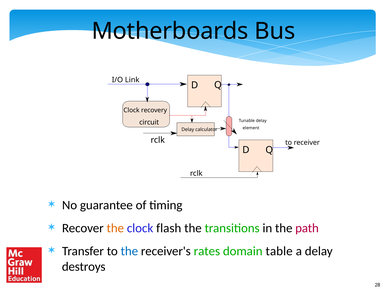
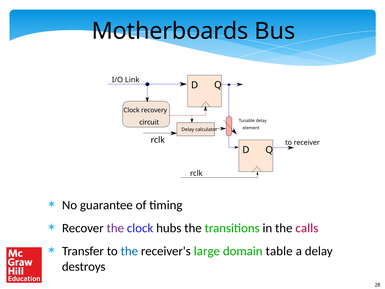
the at (115, 228) colour: orange -> purple
flash: flash -> hubs
path: path -> calls
rates: rates -> large
